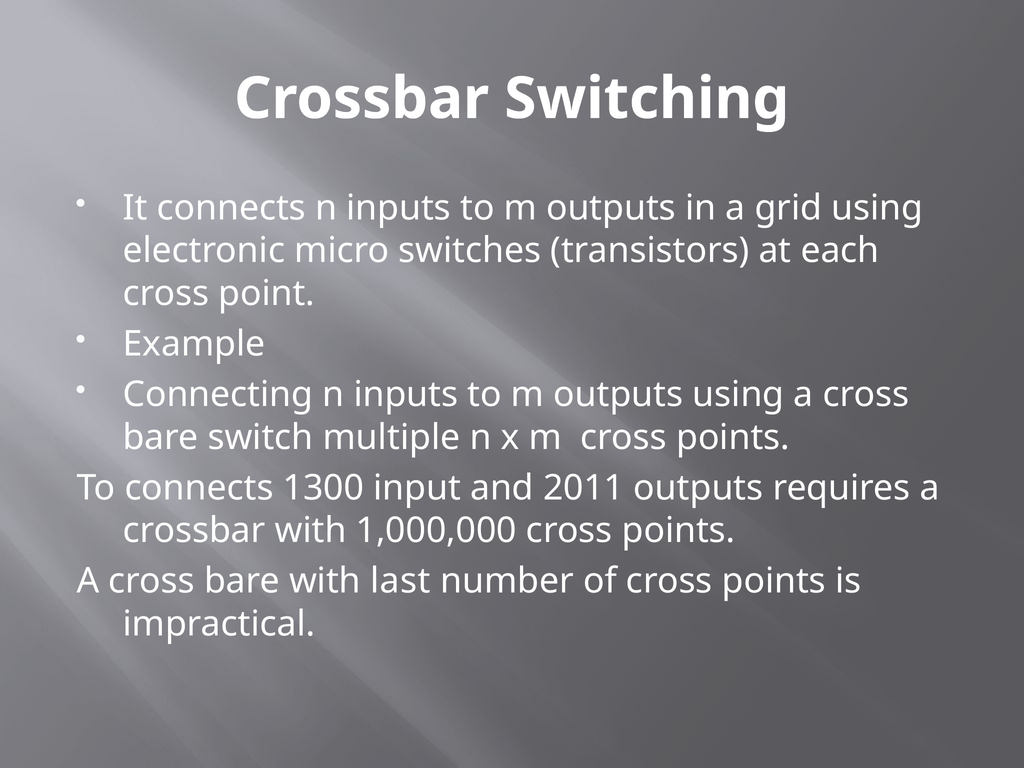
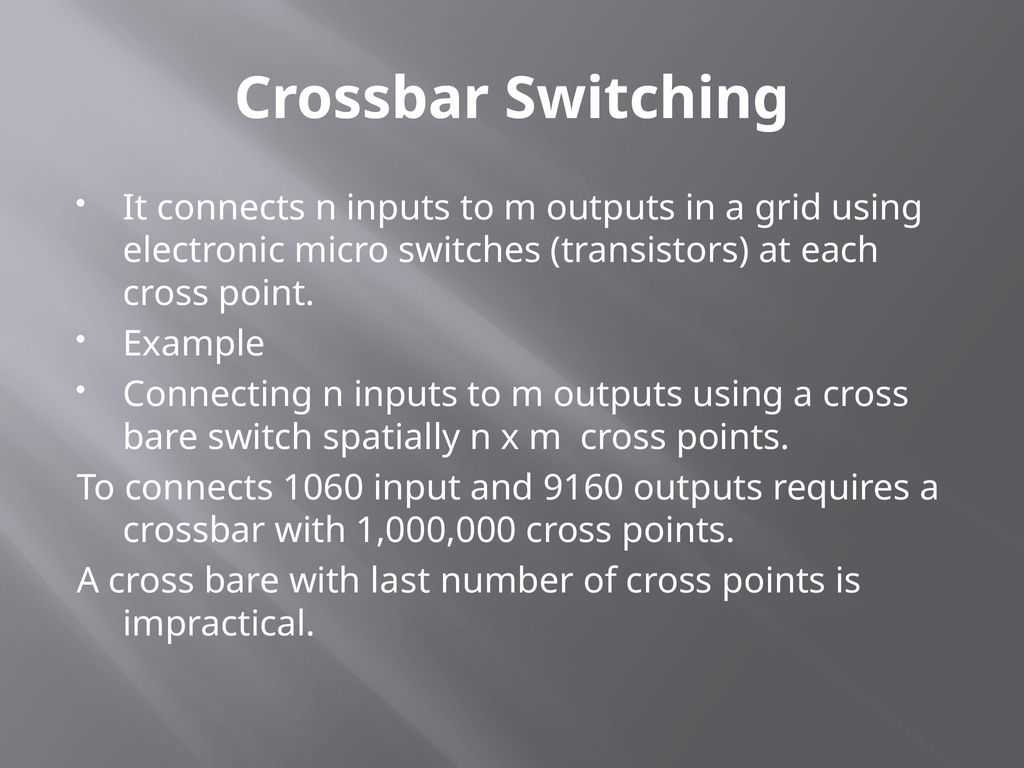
multiple: multiple -> spatially
1300: 1300 -> 1060
2011: 2011 -> 9160
